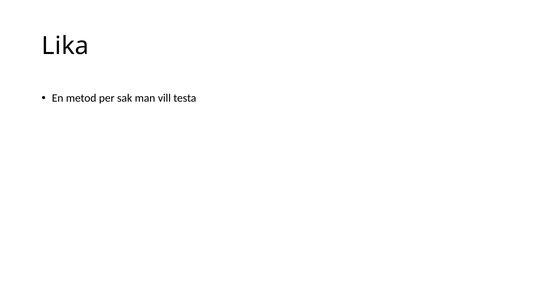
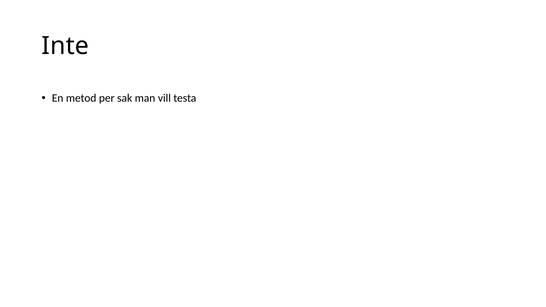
Lika: Lika -> Inte
